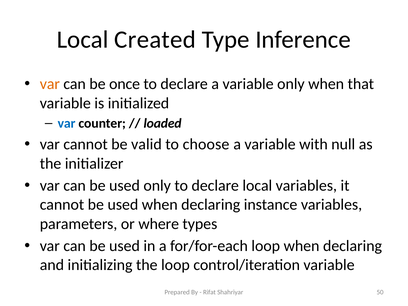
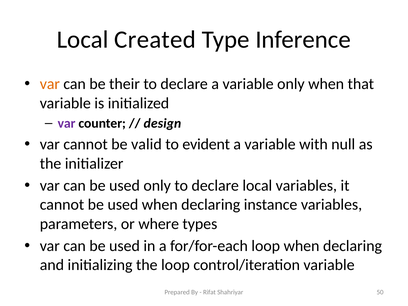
once: once -> their
var at (67, 123) colour: blue -> purple
loaded: loaded -> design
choose: choose -> evident
